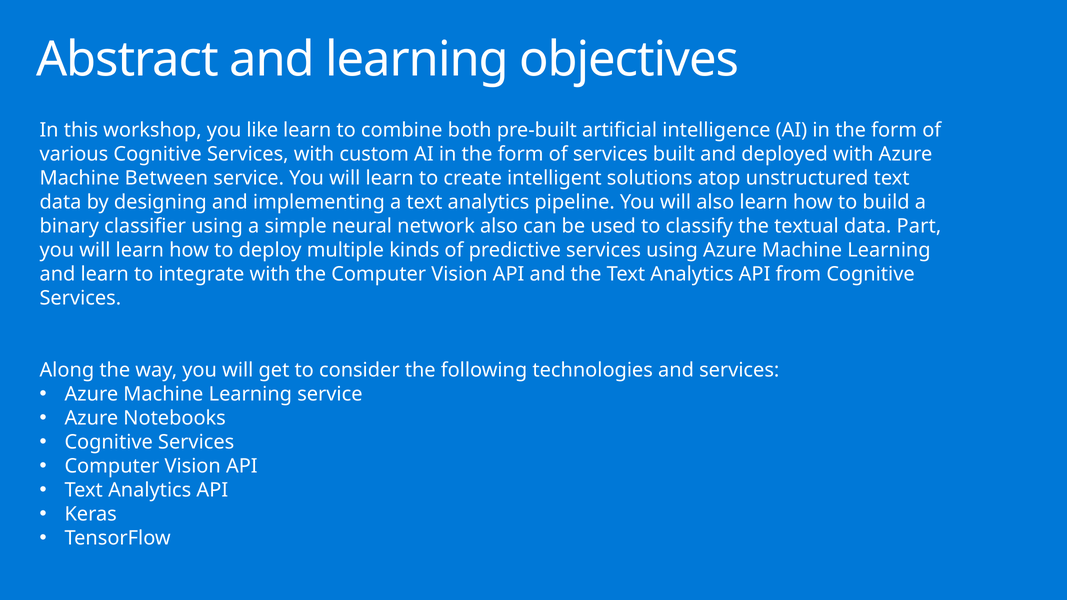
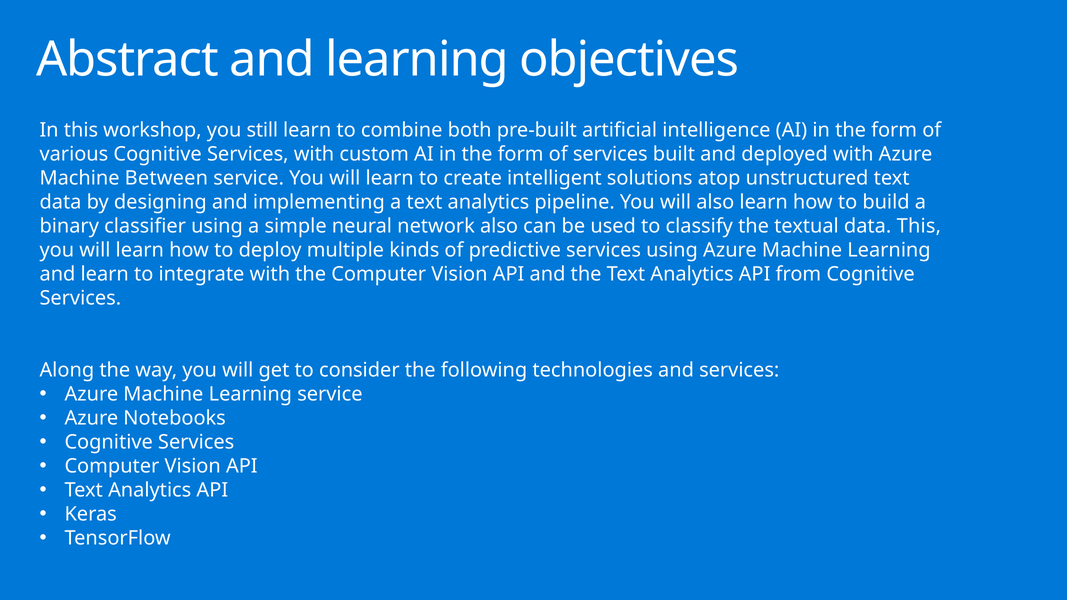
like: like -> still
data Part: Part -> This
